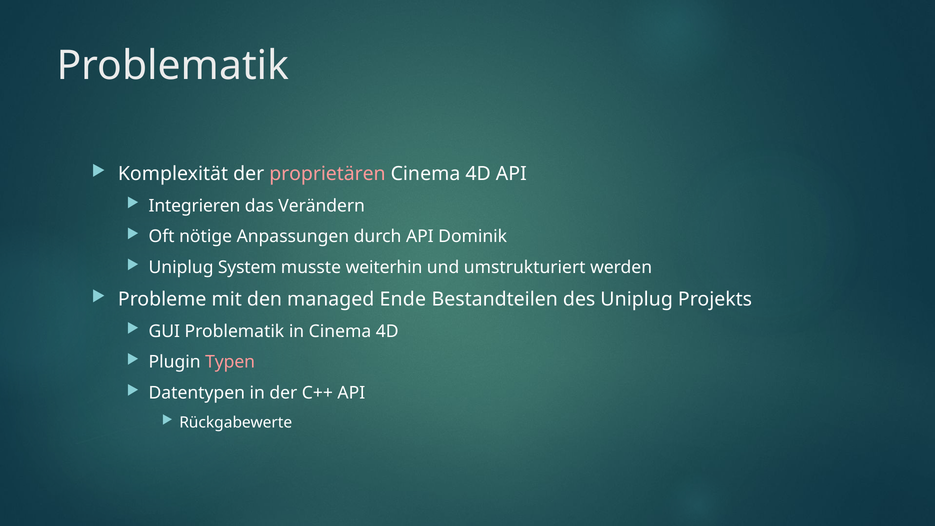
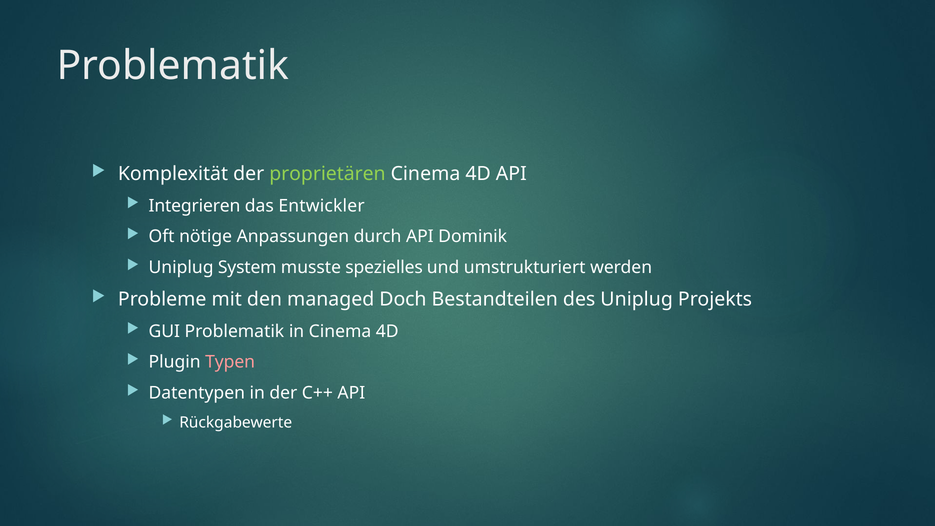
proprietären colour: pink -> light green
Verändern: Verändern -> Entwickler
weiterhin: weiterhin -> spezielles
Ende: Ende -> Doch
